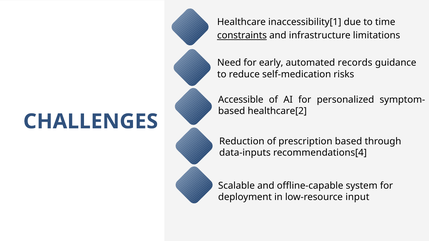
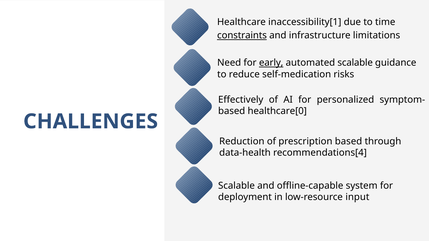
early underline: none -> present
automated records: records -> scalable
Accessible: Accessible -> Effectively
healthcare[2: healthcare[2 -> healthcare[0
data-inputs: data-inputs -> data-health
